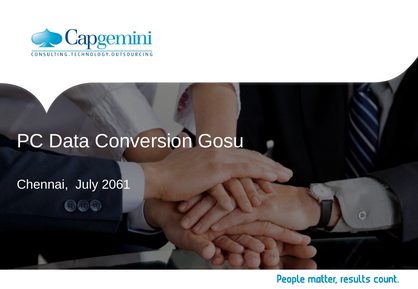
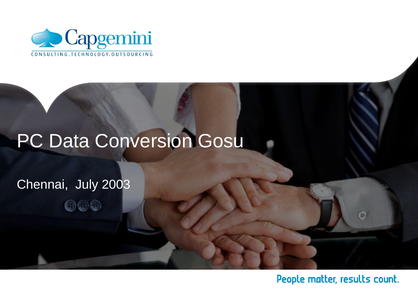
2061: 2061 -> 2003
